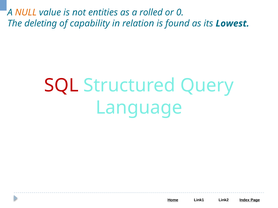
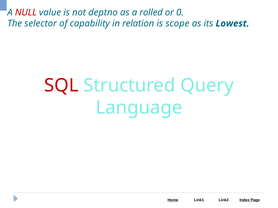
NULL colour: orange -> red
entities: entities -> deptno
deleting: deleting -> selector
found: found -> scope
